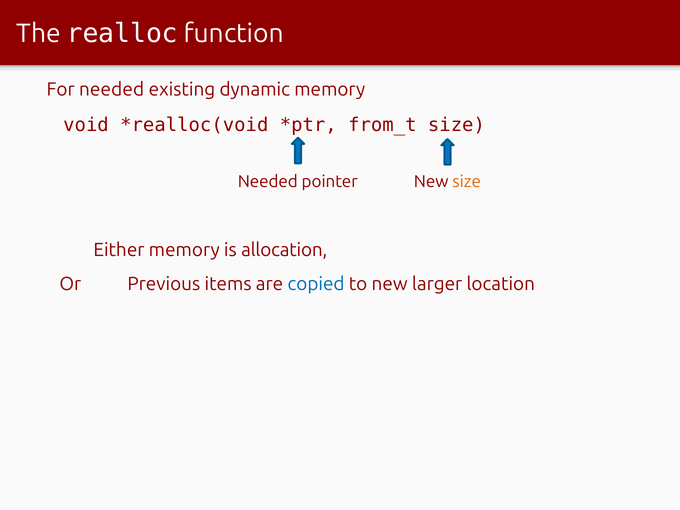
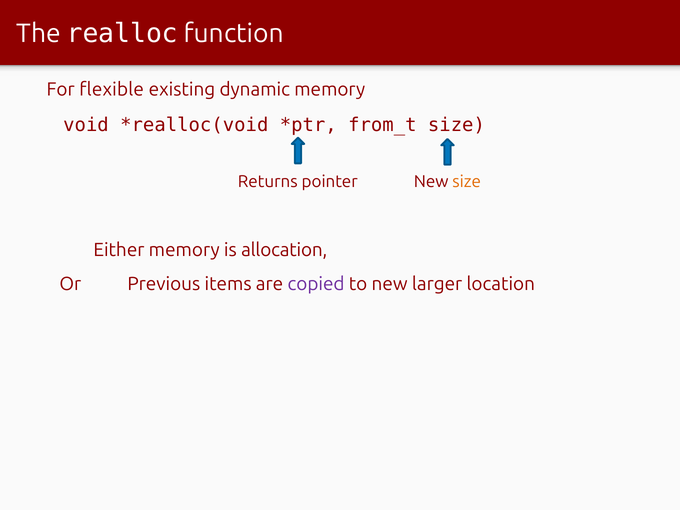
For needed: needed -> flexible
Needed at (268, 182): Needed -> Returns
copied colour: blue -> purple
